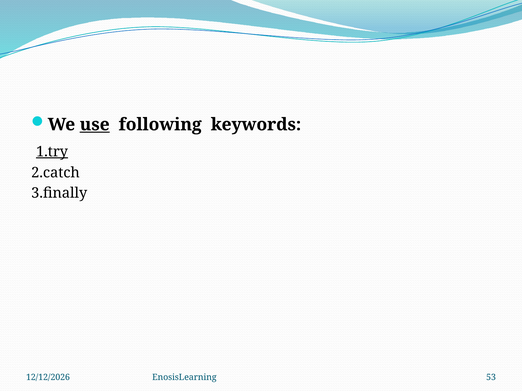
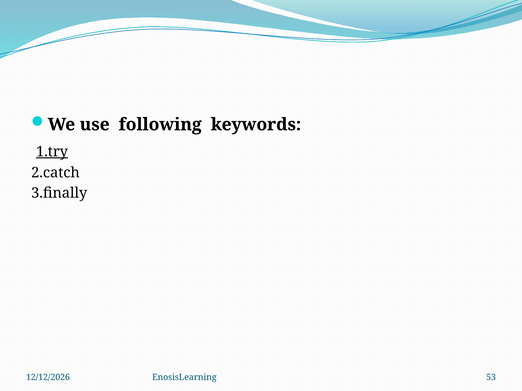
use underline: present -> none
